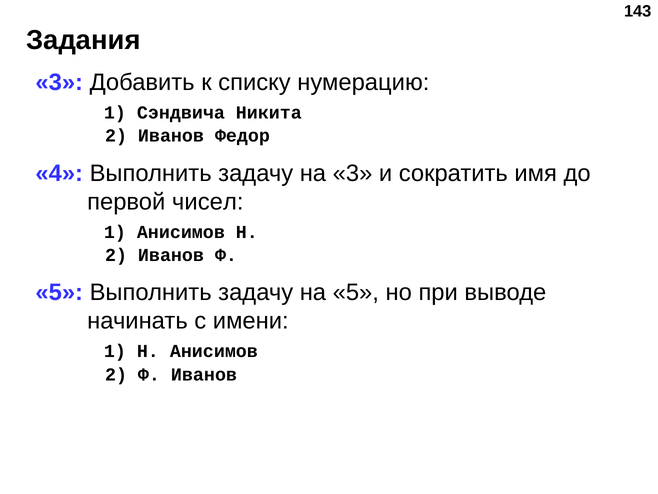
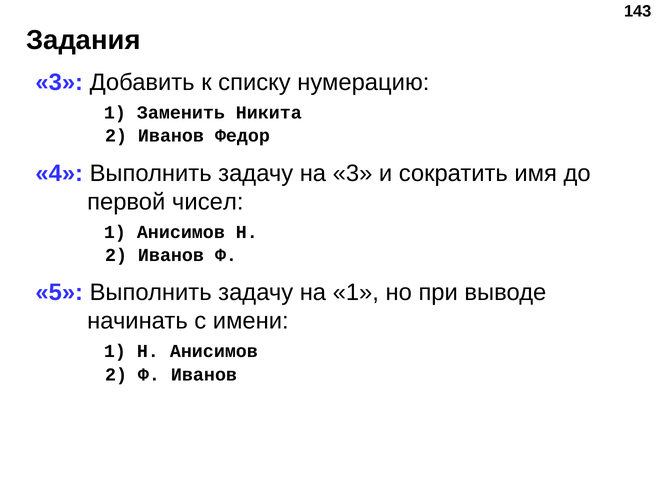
Сэндвича: Сэндвича -> Заменить
на 5: 5 -> 1
